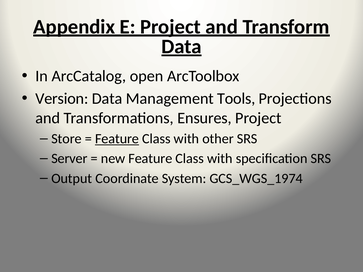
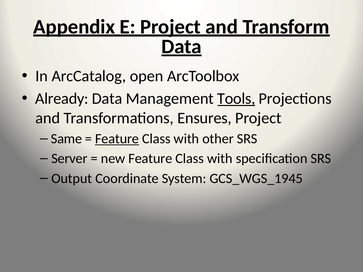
Version: Version -> Already
Tools underline: none -> present
Store: Store -> Same
GCS_WGS_1974: GCS_WGS_1974 -> GCS_WGS_1945
